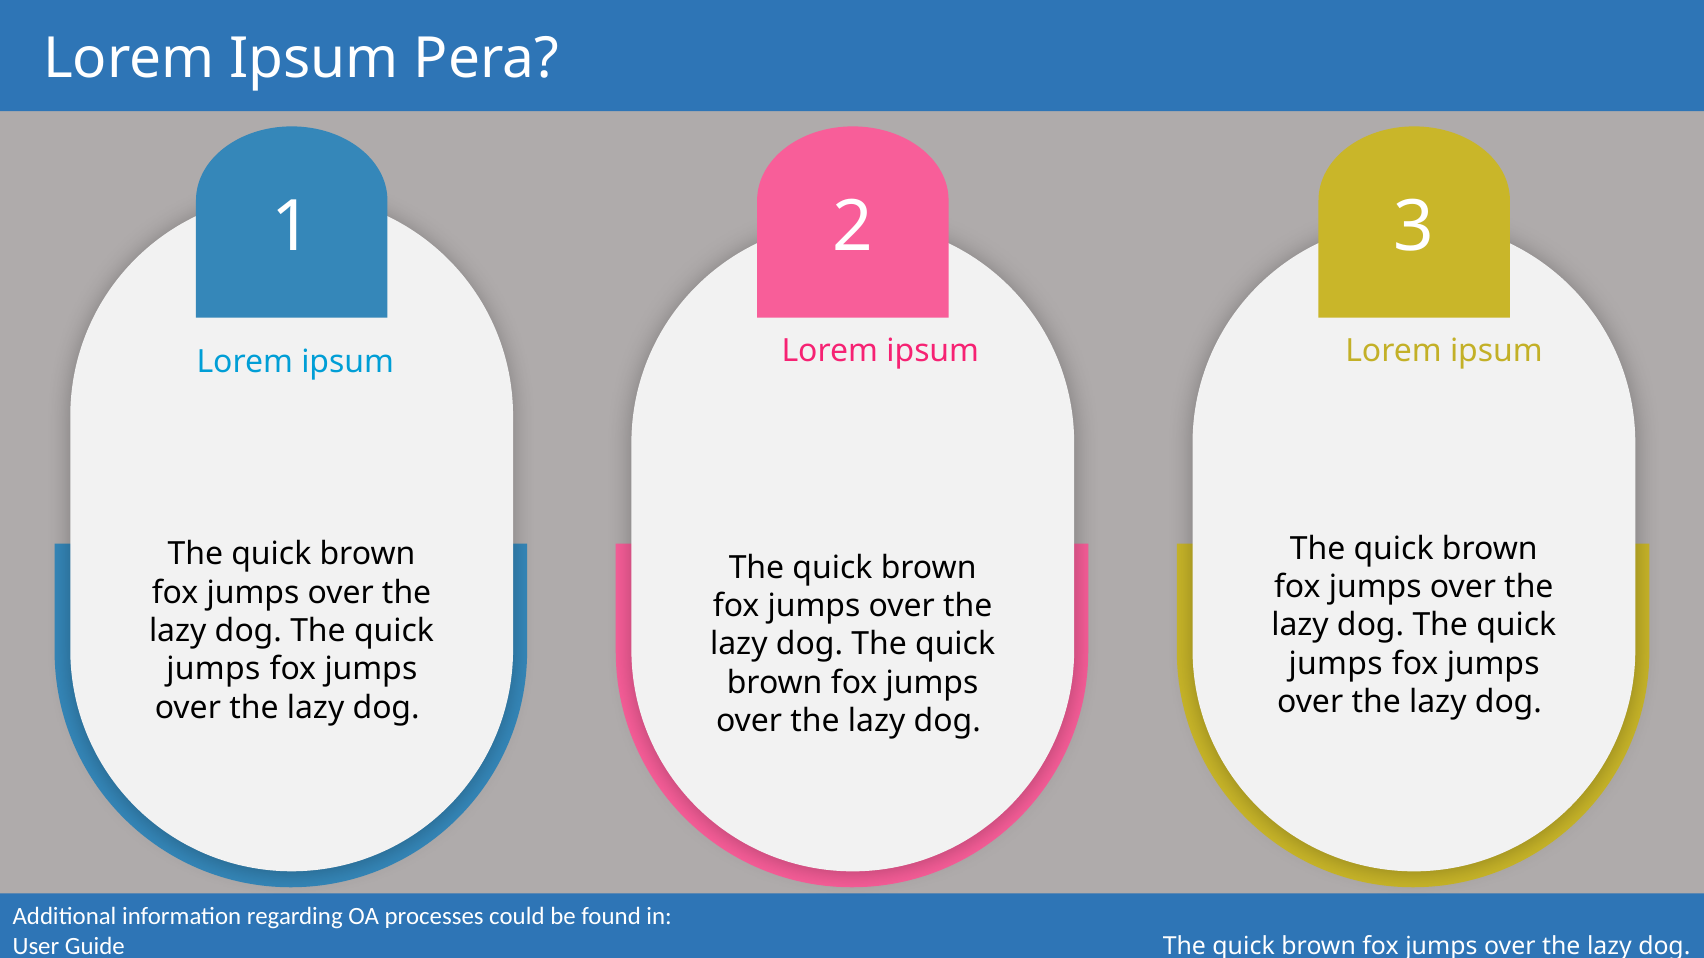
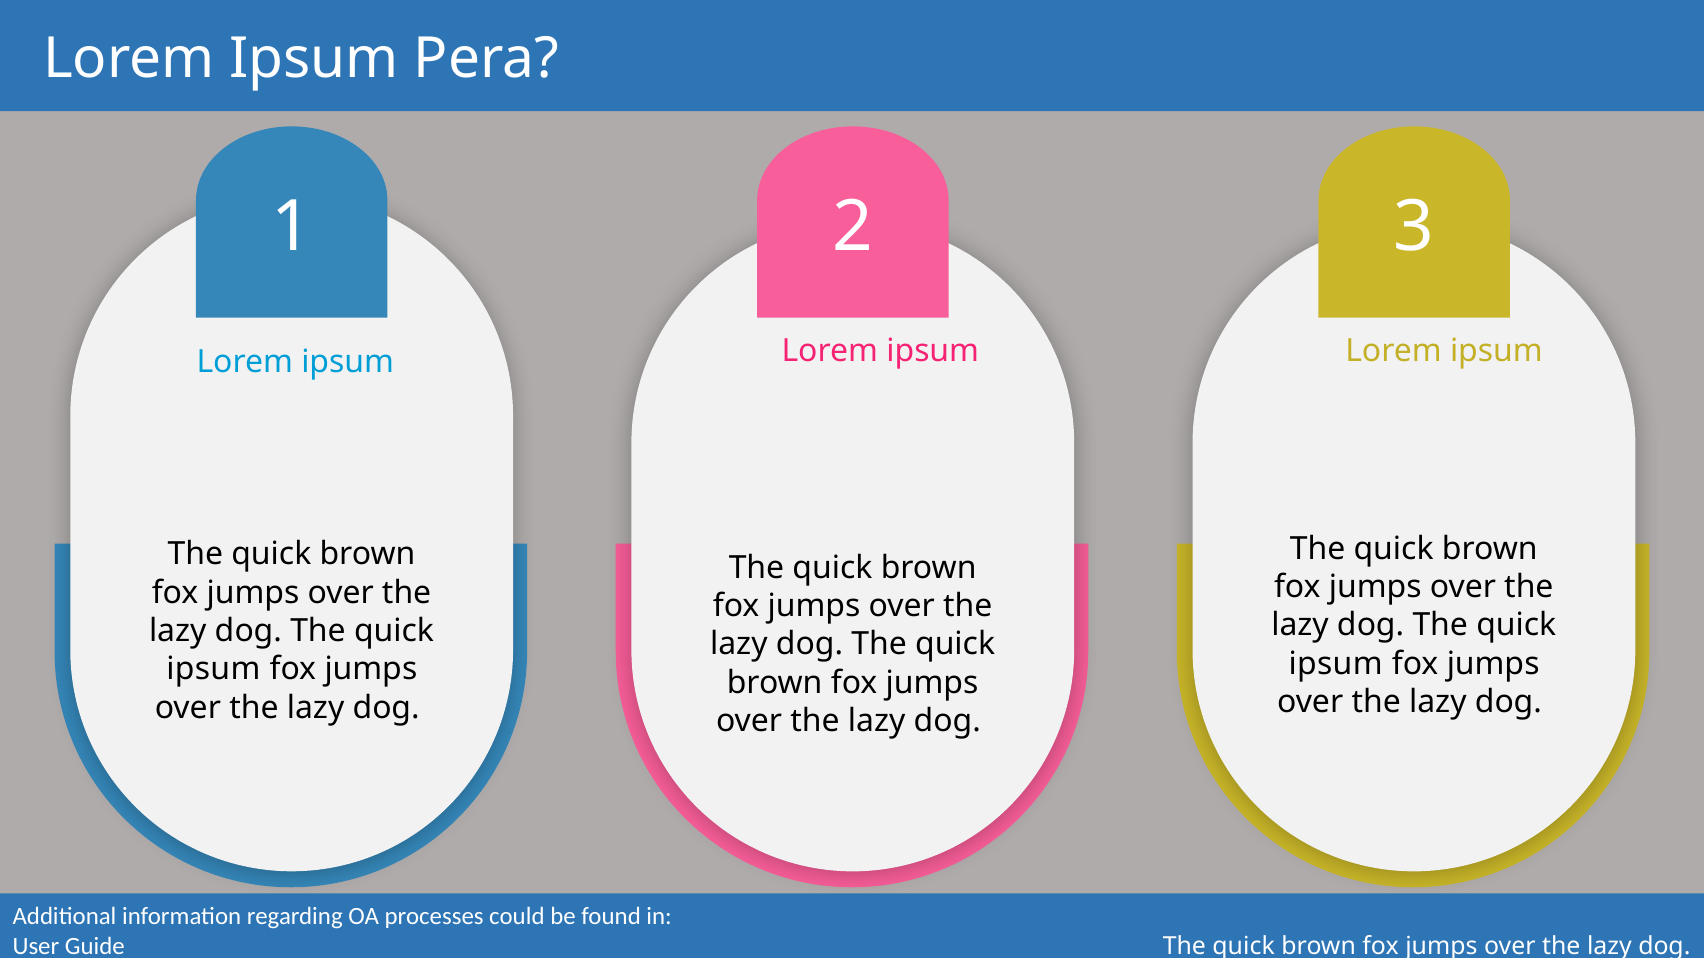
jumps at (1336, 664): jumps -> ipsum
jumps at (213, 670): jumps -> ipsum
